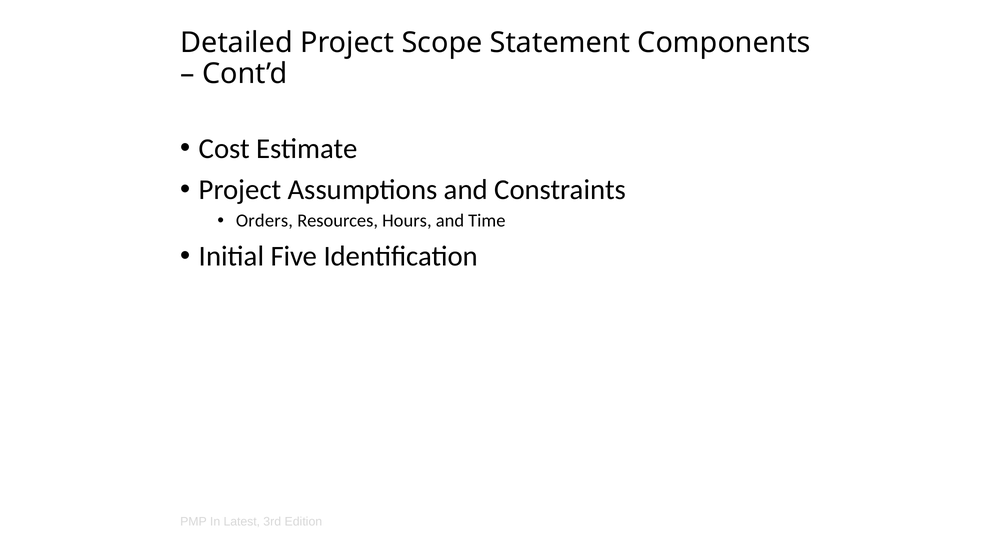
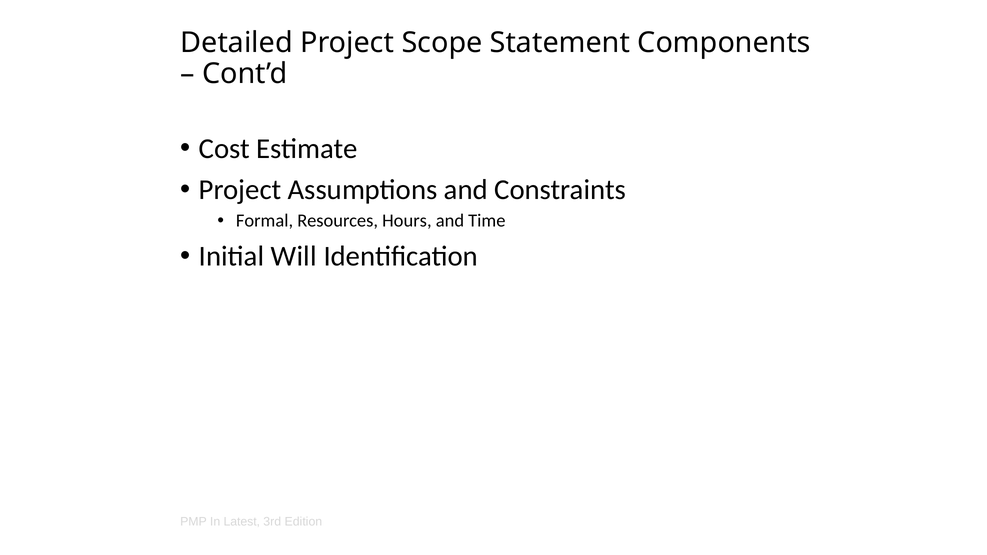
Orders: Orders -> Formal
Five: Five -> Will
